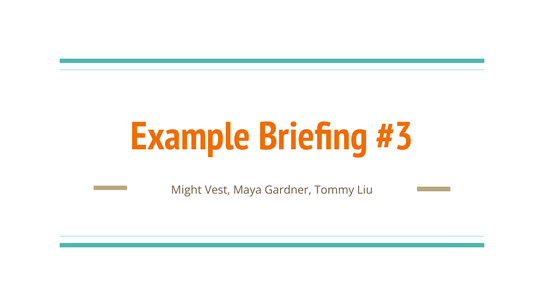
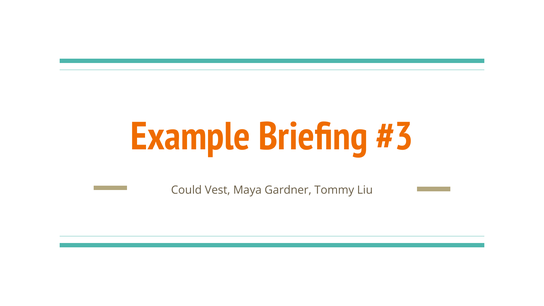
Might: Might -> Could
